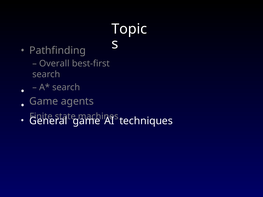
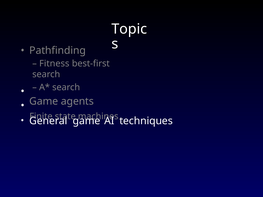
Overall: Overall -> Fitness
